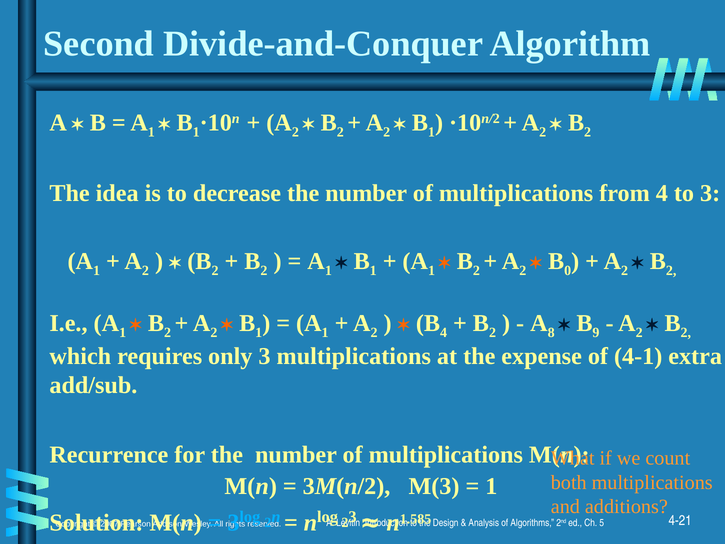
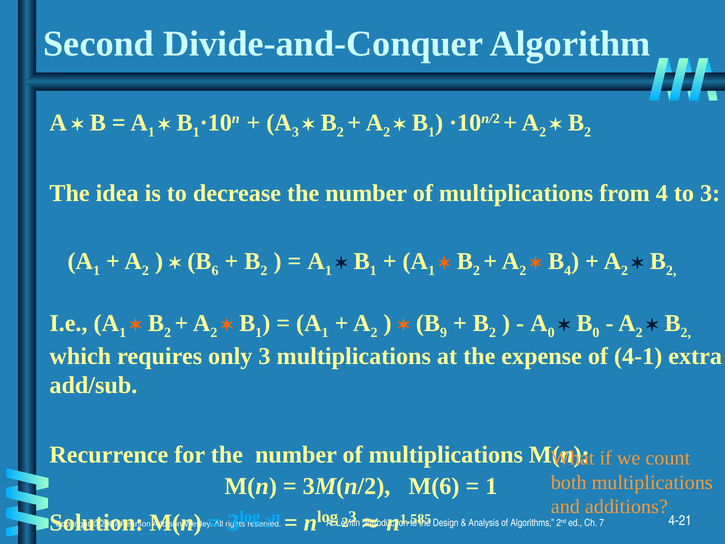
2 at (295, 132): 2 -> 3
2 at (215, 270): 2 -> 6
B 0: 0 -> 4
B 4: 4 -> 9
A 8: 8 -> 0
B 9: 9 -> 0
M(3: M(3 -> M(6
5: 5 -> 7
